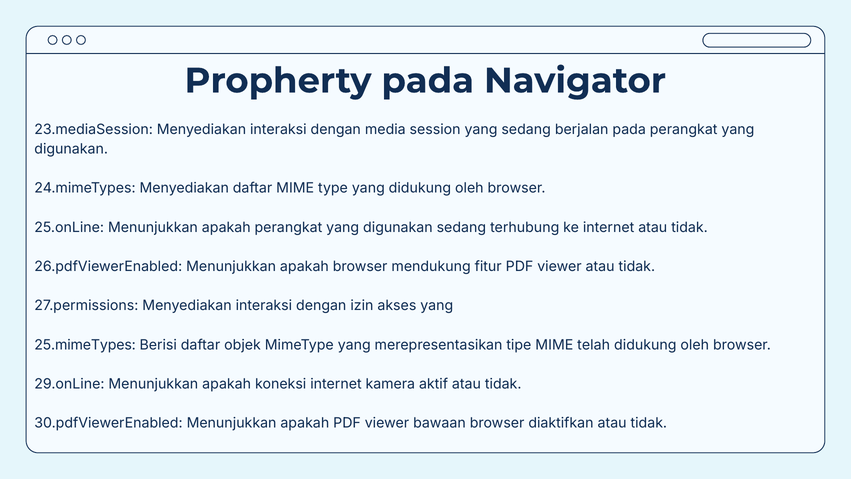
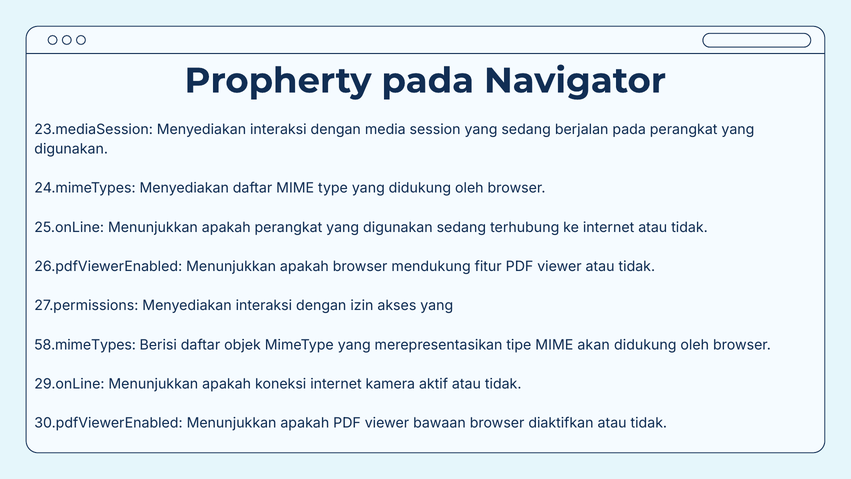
25.mimeTypes: 25.mimeTypes -> 58.mimeTypes
telah: telah -> akan
